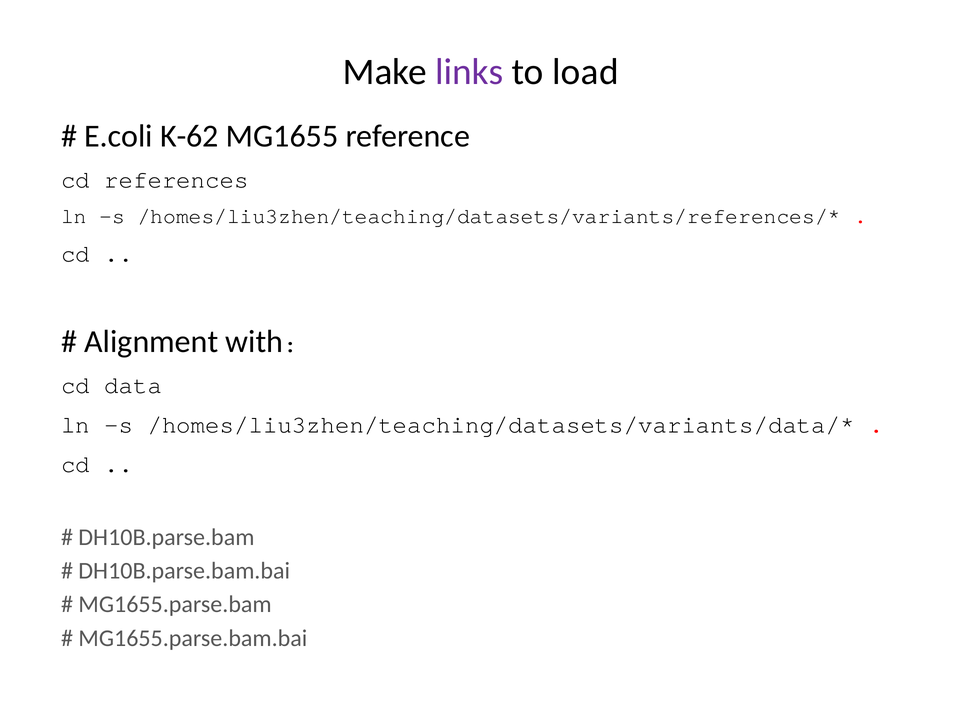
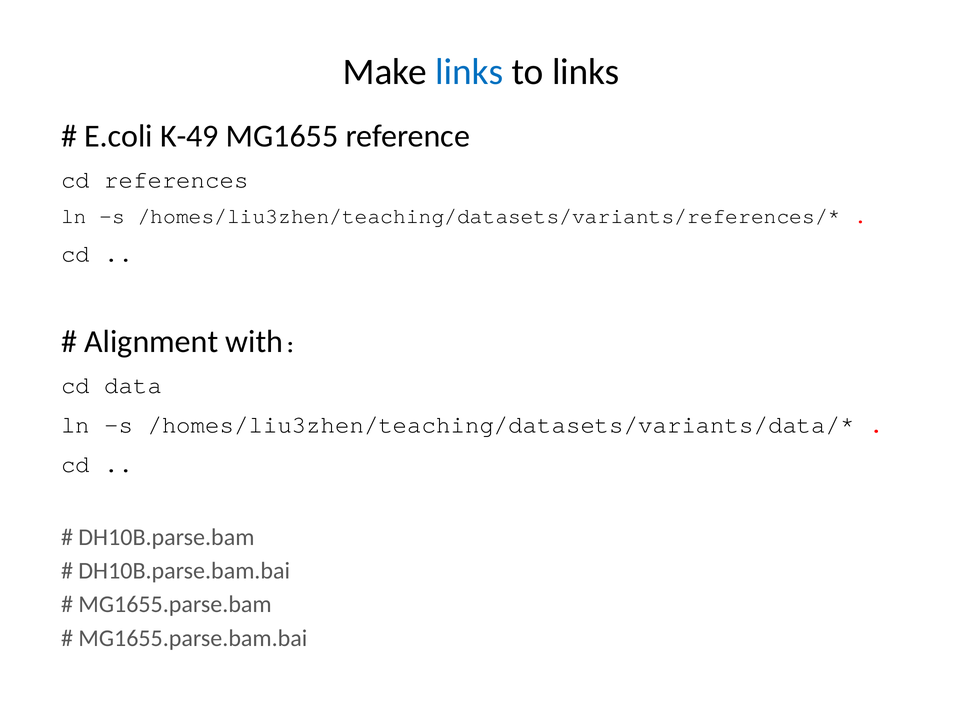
links at (469, 72) colour: purple -> blue
to load: load -> links
K-62: K-62 -> K-49
